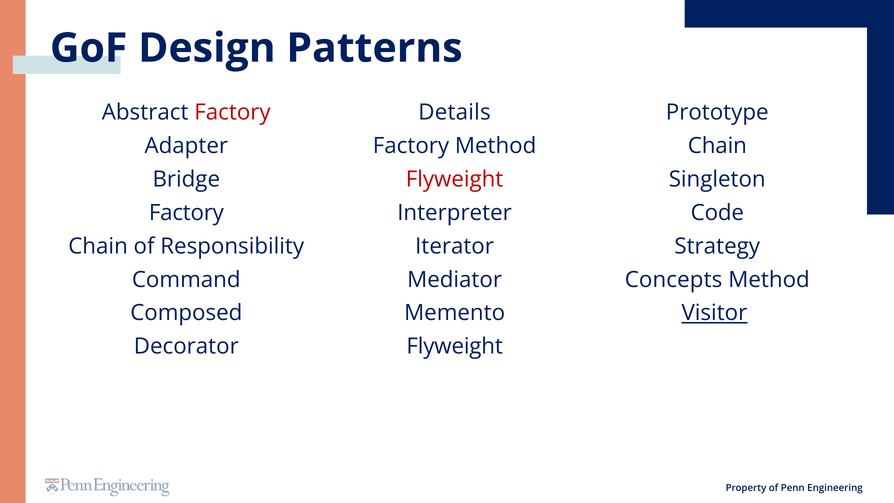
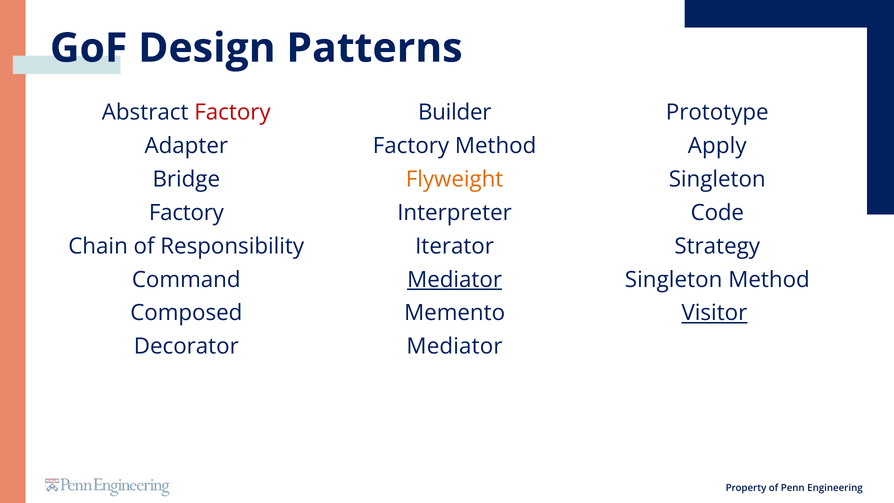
Details: Details -> Builder
Chain at (717, 146): Chain -> Apply
Flyweight at (455, 179) colour: red -> orange
Mediator at (455, 280) underline: none -> present
Concepts at (674, 280): Concepts -> Singleton
Flyweight at (455, 346): Flyweight -> Mediator
